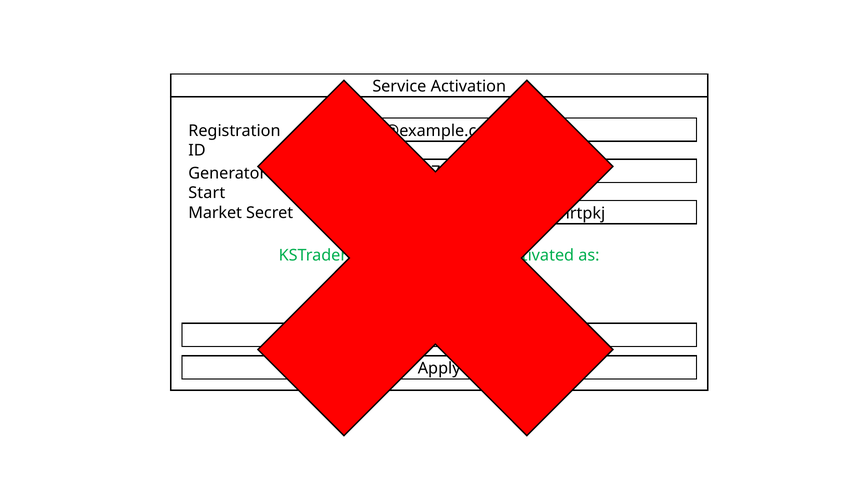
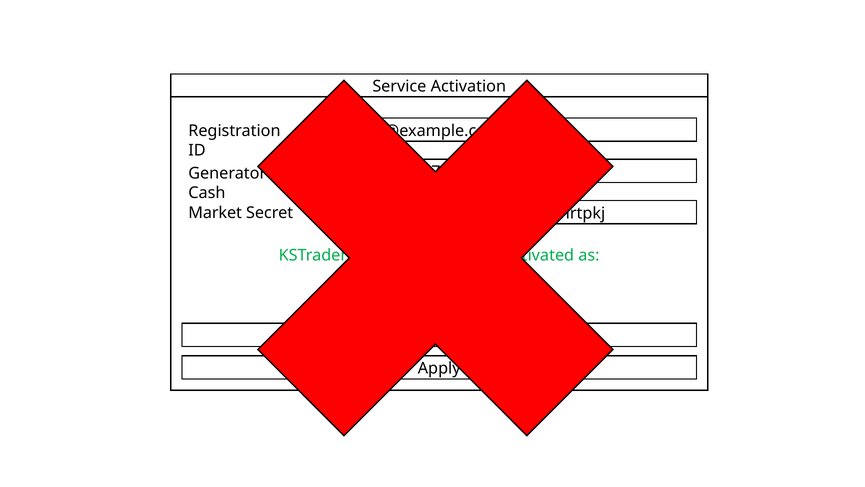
Start: Start -> Cash
